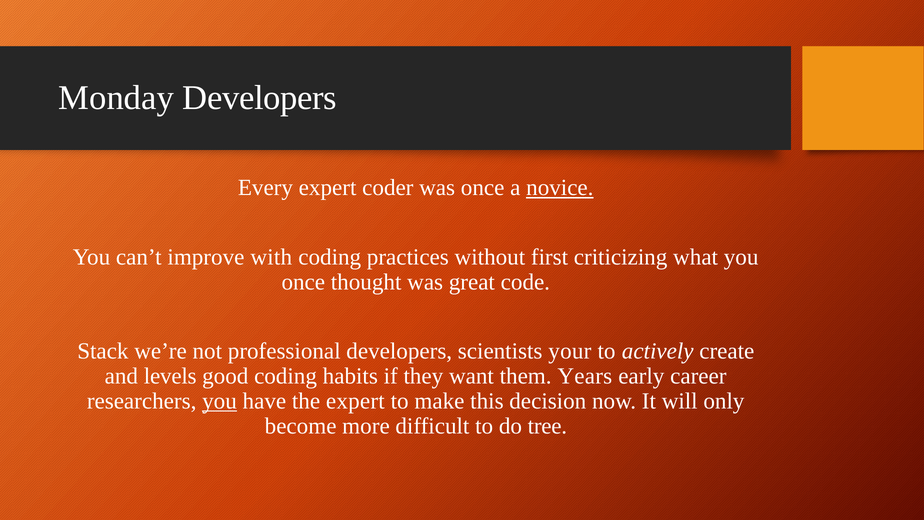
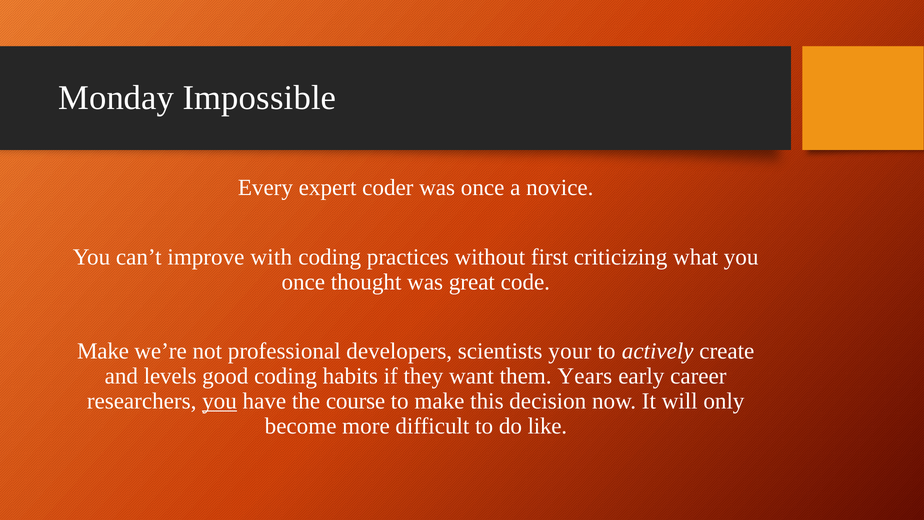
Monday Developers: Developers -> Impossible
novice underline: present -> none
Stack at (103, 351): Stack -> Make
the expert: expert -> course
tree: tree -> like
